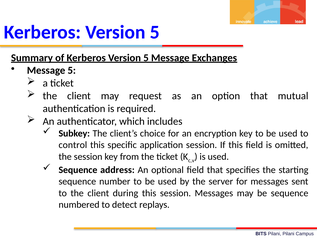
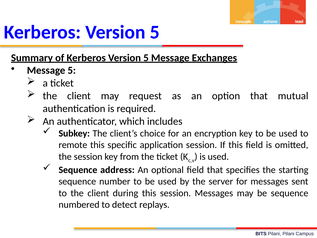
control: control -> remote
